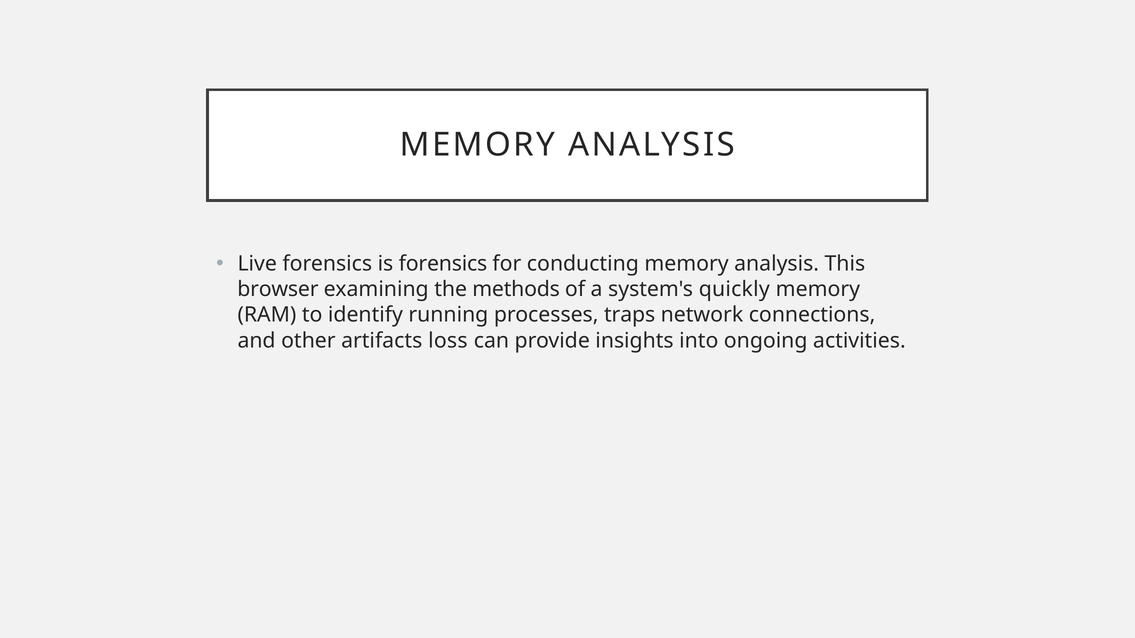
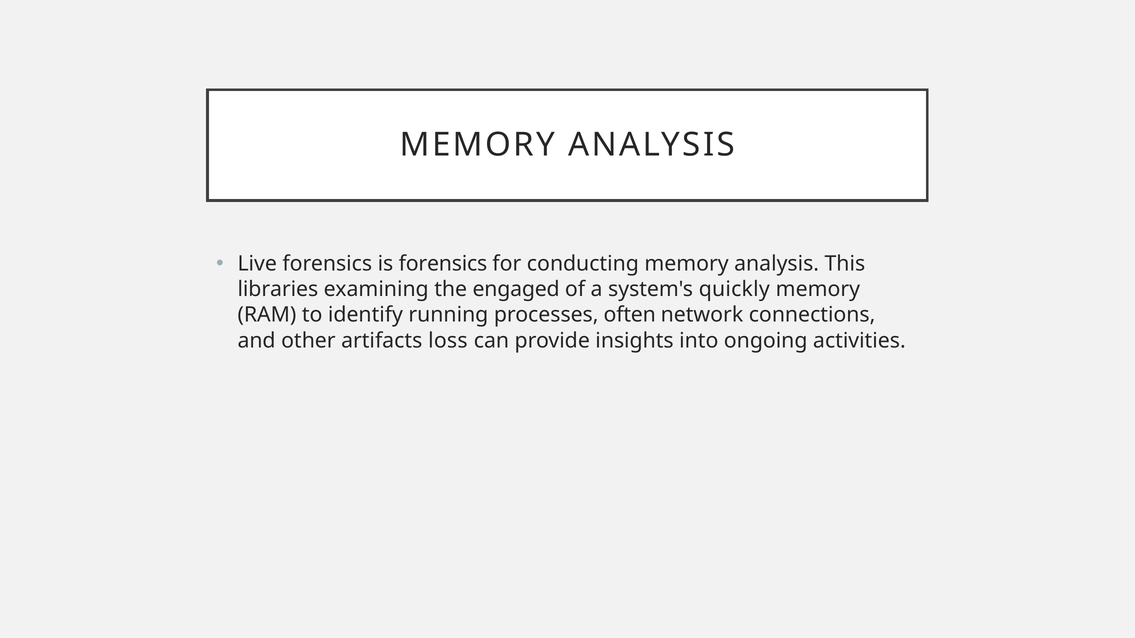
browser: browser -> libraries
methods: methods -> engaged
traps: traps -> often
